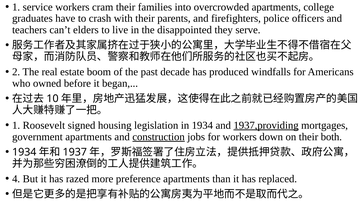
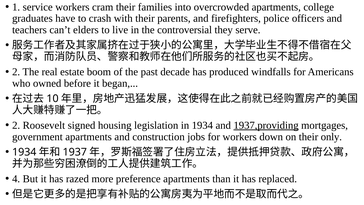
disappointed: disappointed -> controversial
1 at (16, 125): 1 -> 2
construction underline: present -> none
both: both -> only
